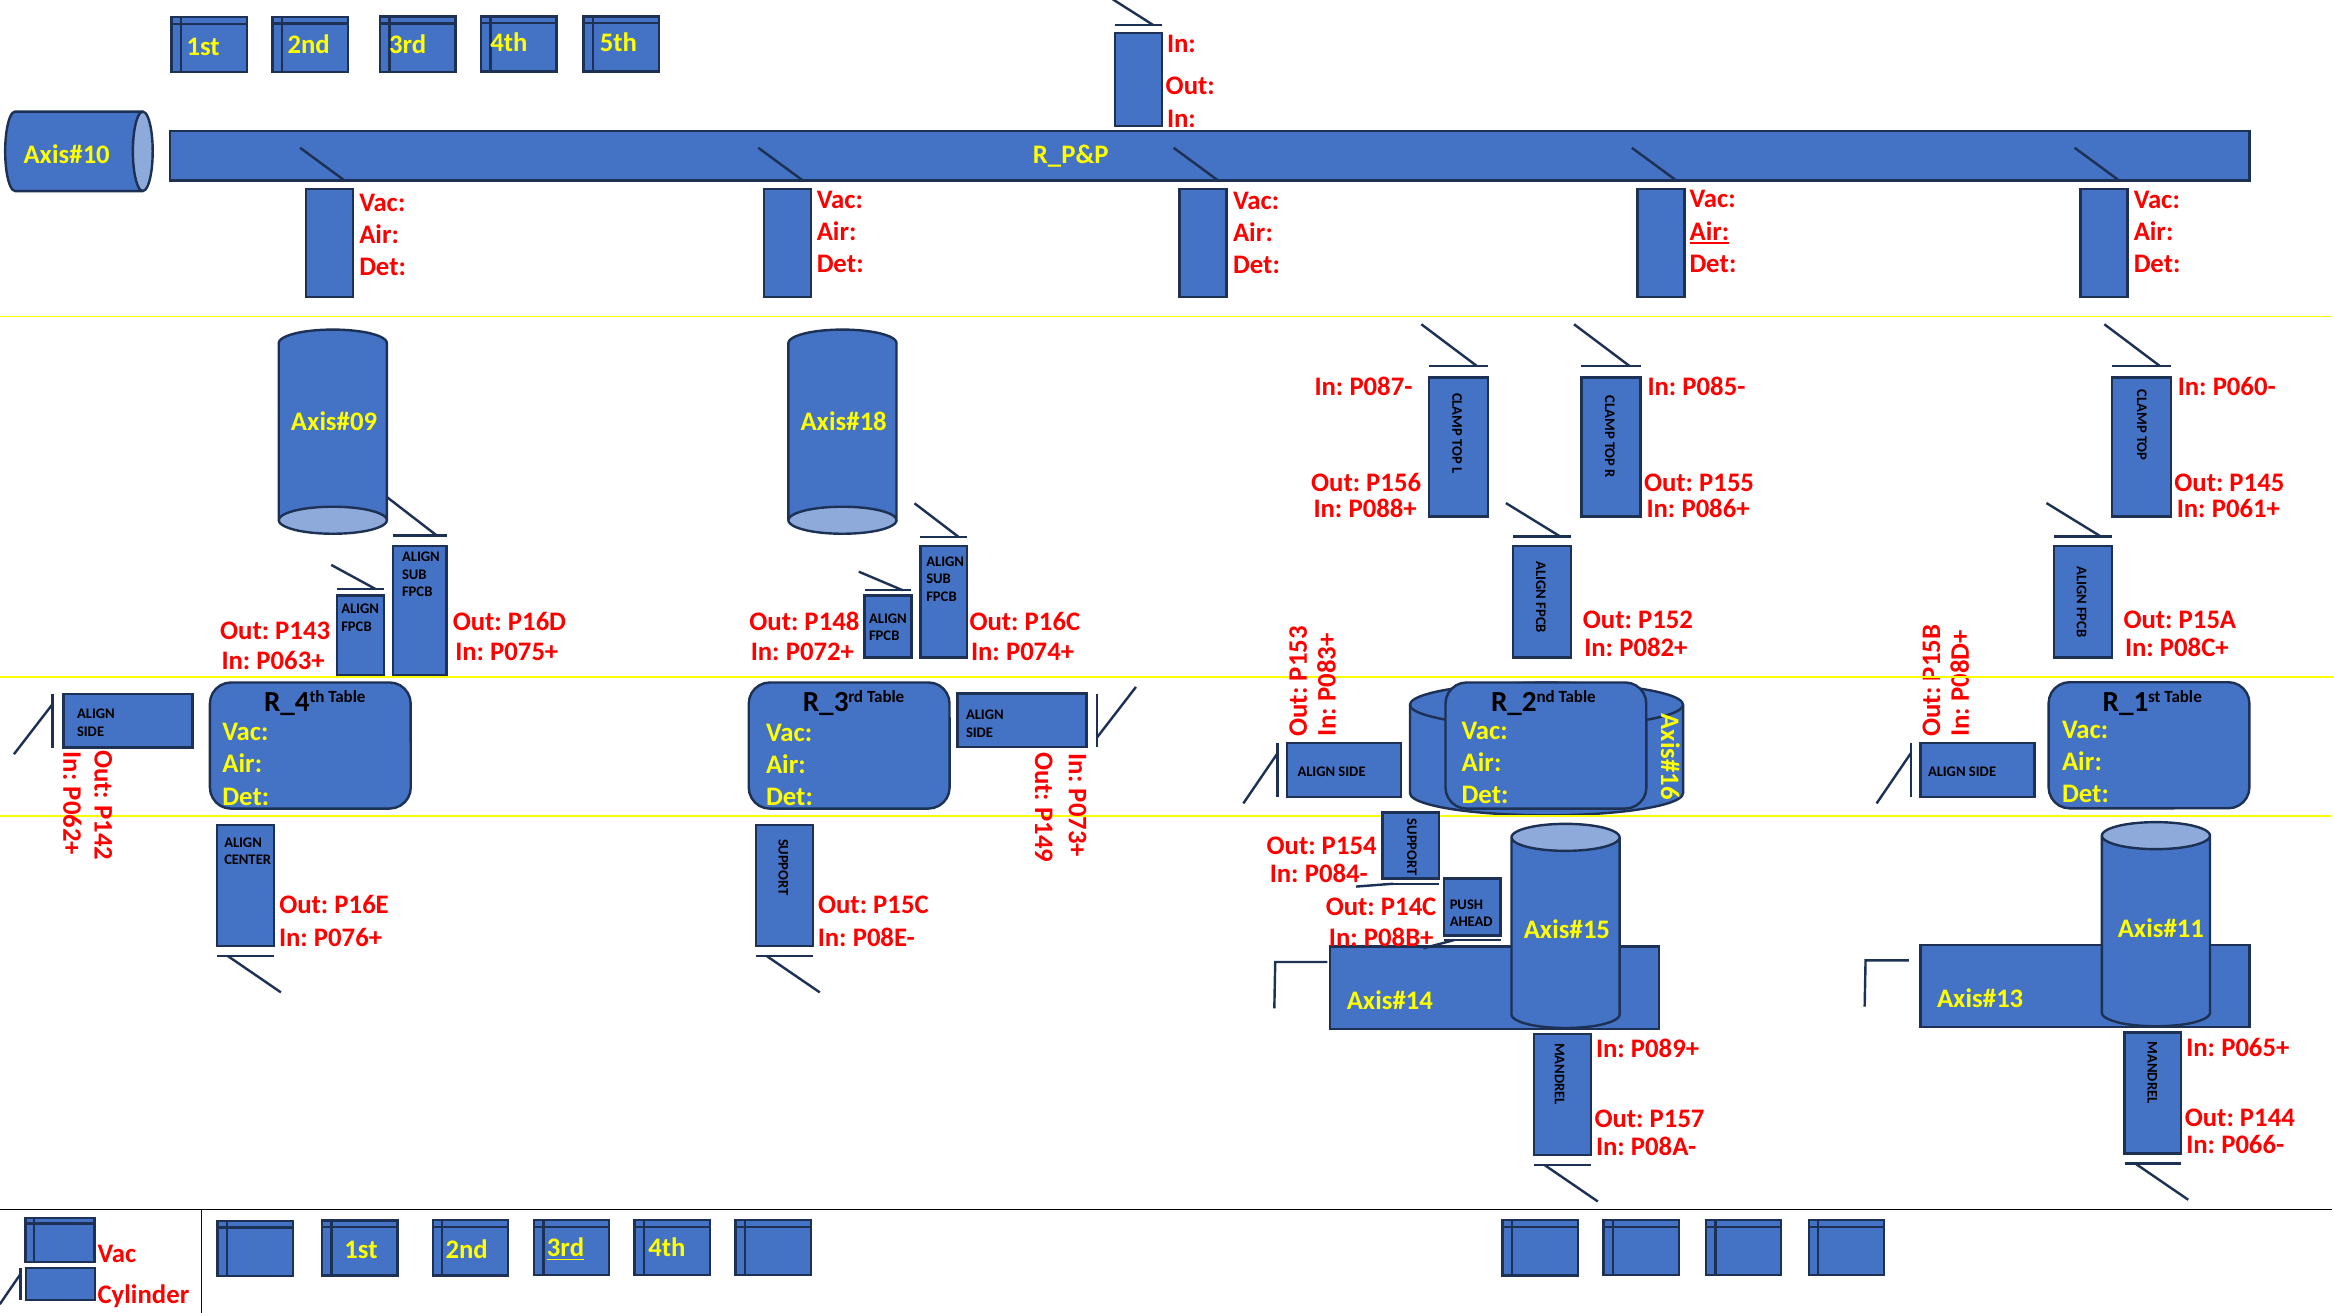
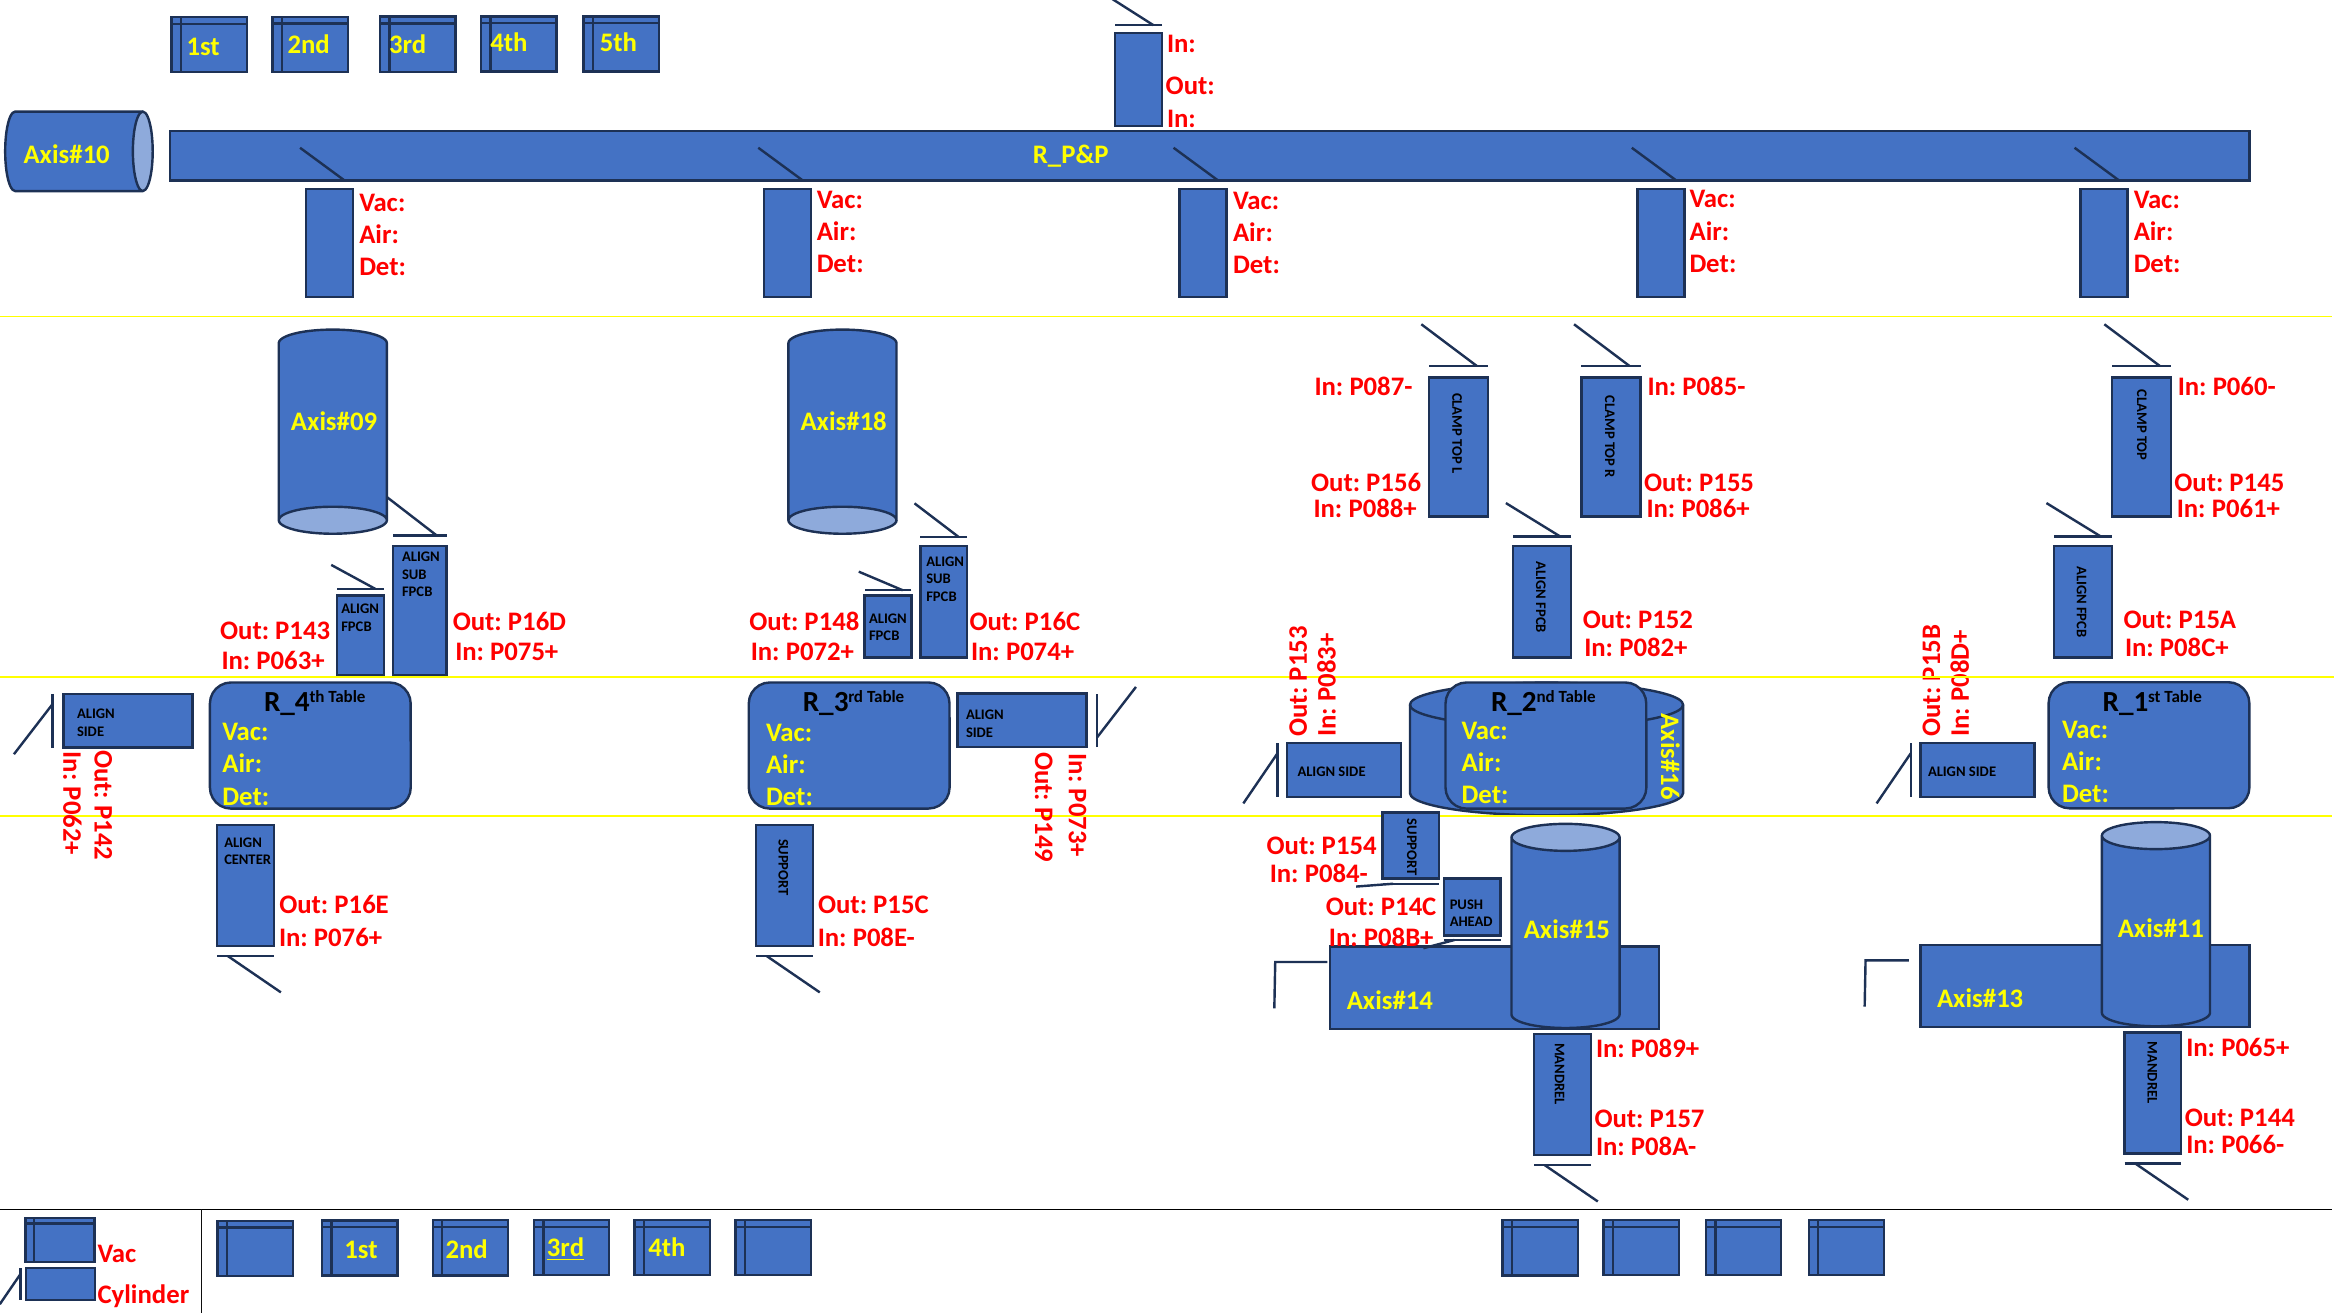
Air at (1709, 231) underline: present -> none
